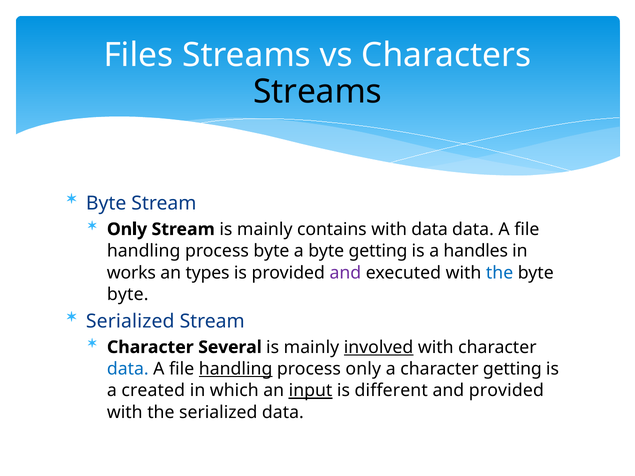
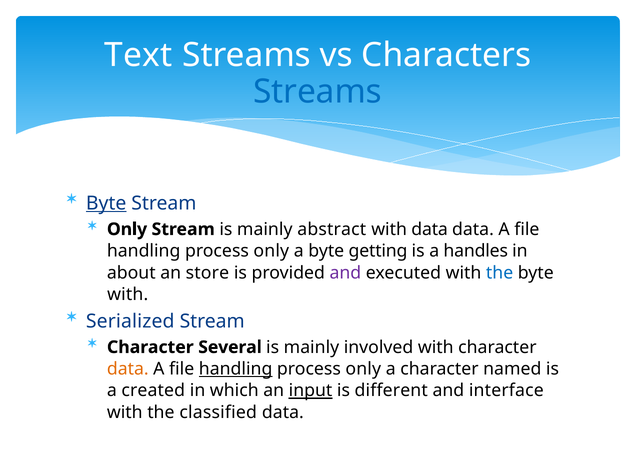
Files: Files -> Text
Streams at (318, 92) colour: black -> blue
Byte at (106, 203) underline: none -> present
contains: contains -> abstract
byte at (271, 251): byte -> only
works: works -> about
types: types -> store
byte at (128, 295): byte -> with
involved underline: present -> none
data at (128, 369) colour: blue -> orange
character getting: getting -> named
and provided: provided -> interface
the serialized: serialized -> classified
